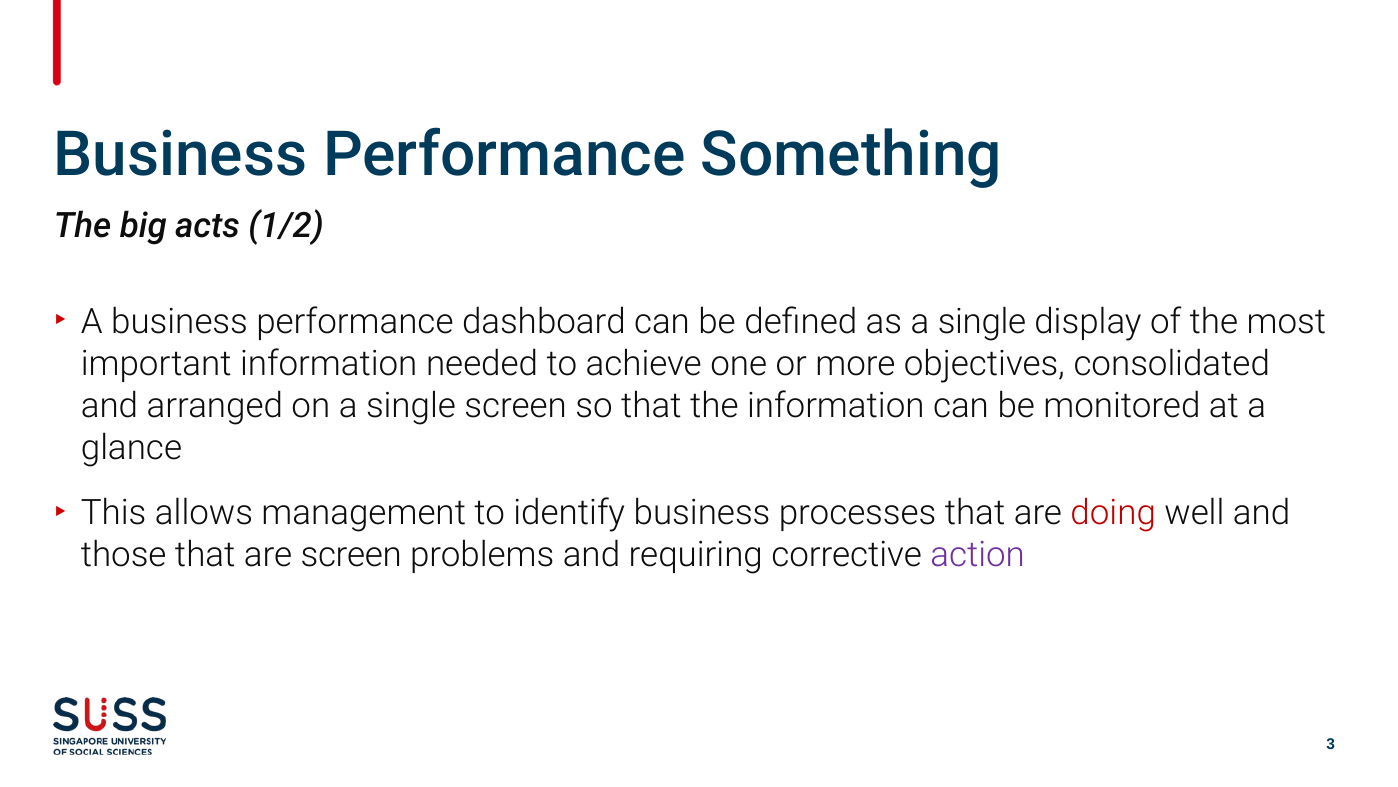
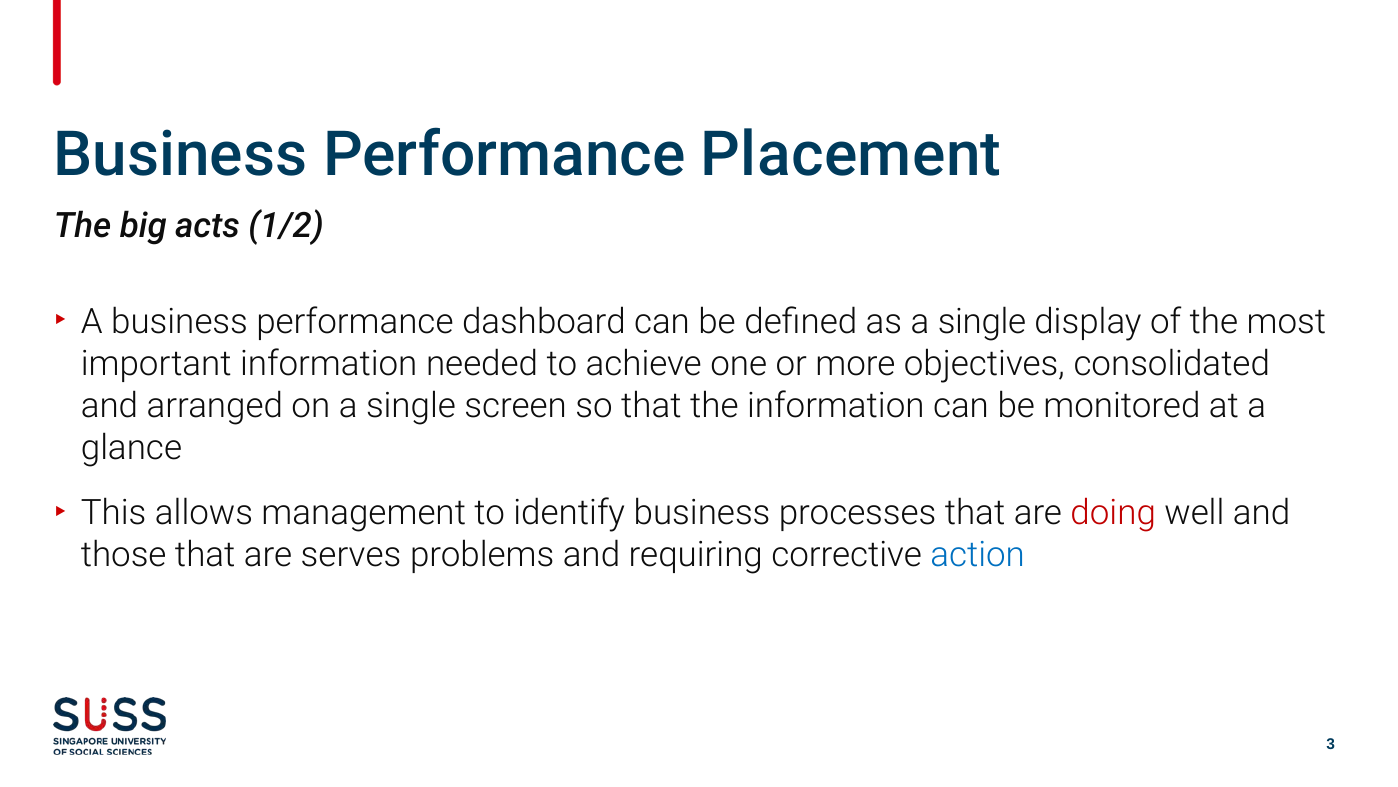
Something: Something -> Placement
are screen: screen -> serves
action colour: purple -> blue
